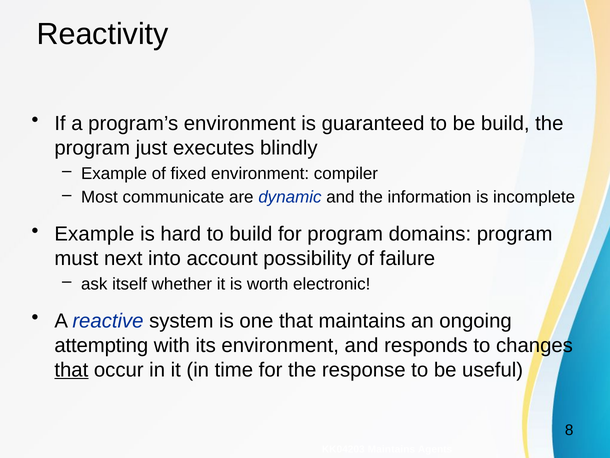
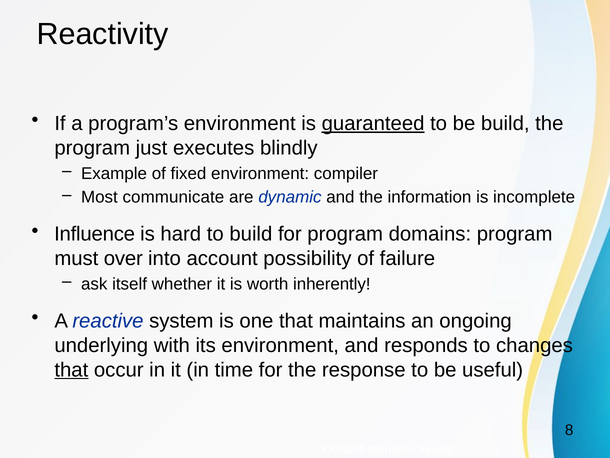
guaranteed underline: none -> present
Example at (94, 234): Example -> Influence
next: next -> over
electronic: electronic -> inherently
attempting: attempting -> underlying
